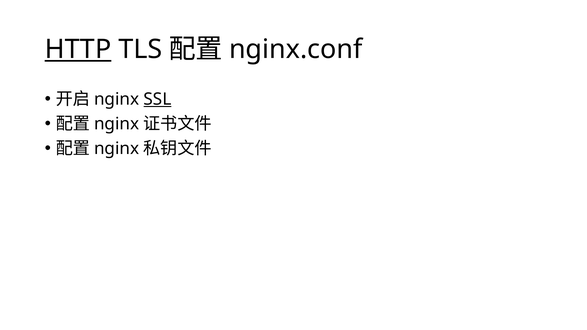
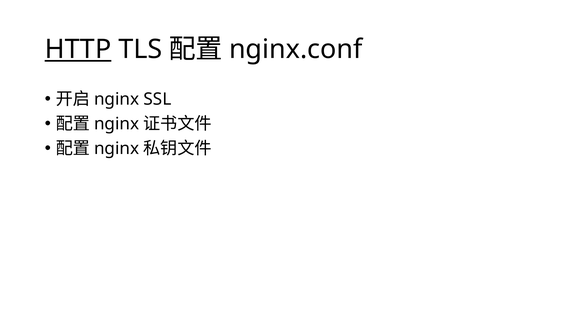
SSL underline: present -> none
